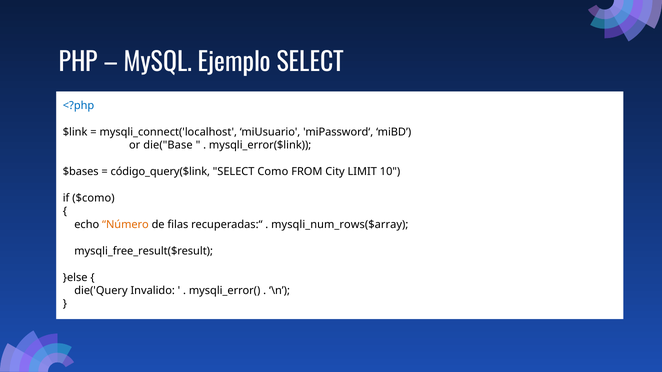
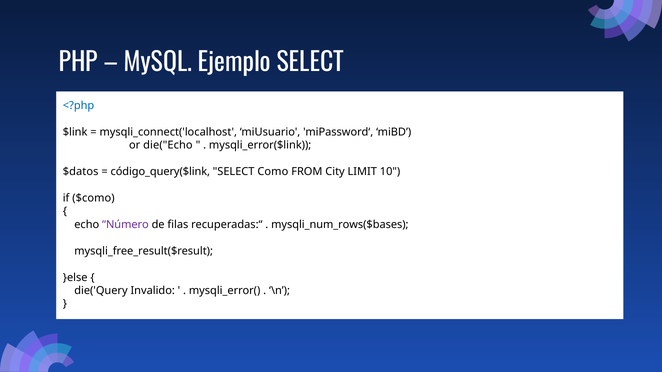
die("Base: die("Base -> die("Echo
$bases: $bases -> $datos
Número colour: orange -> purple
mysqli_num_rows($array: mysqli_num_rows($array -> mysqli_num_rows($bases
